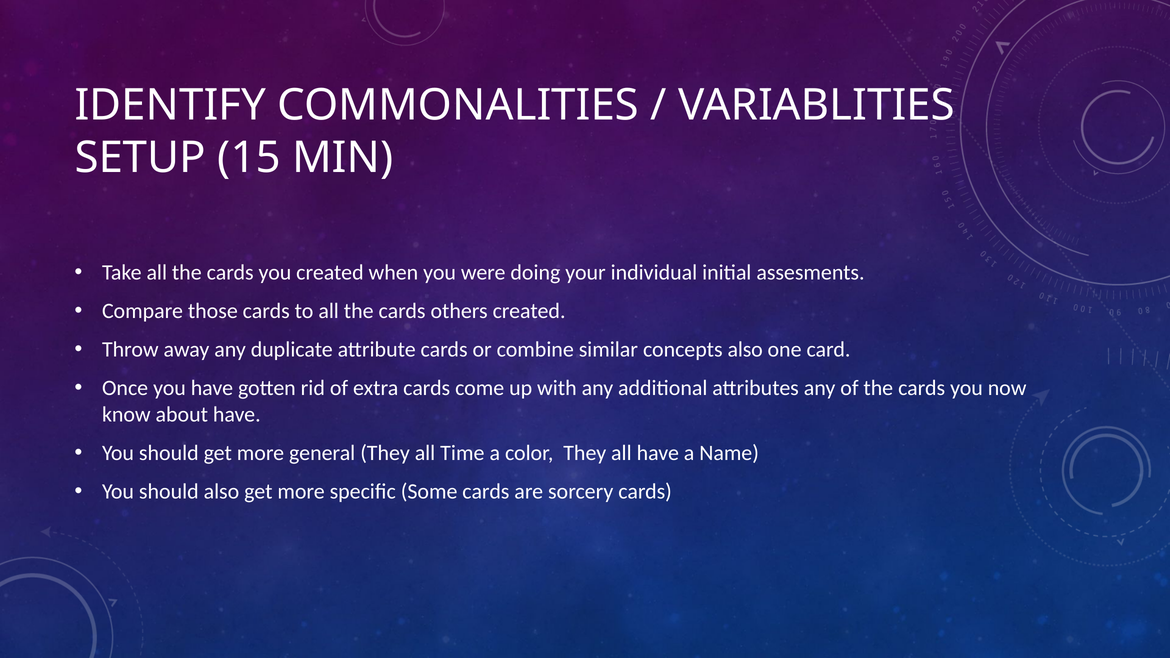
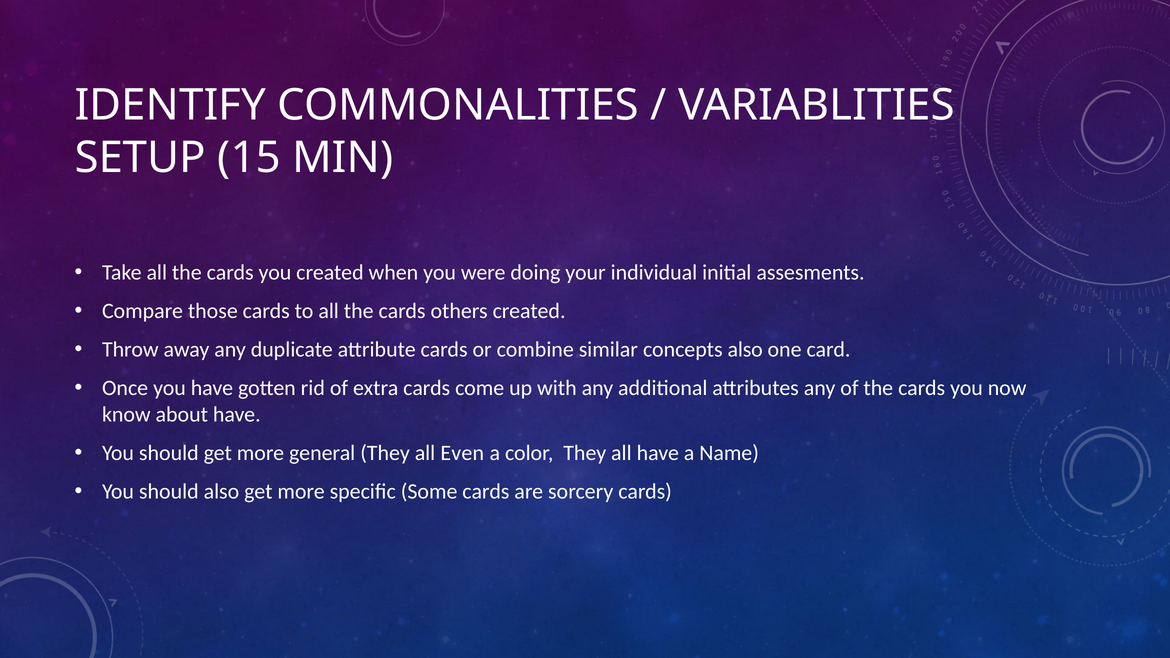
Time: Time -> Even
